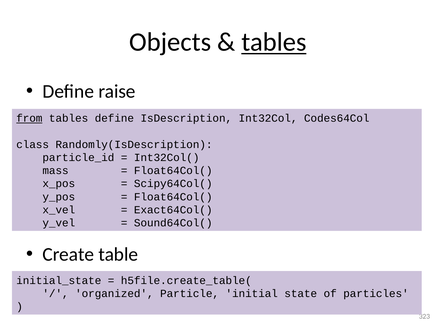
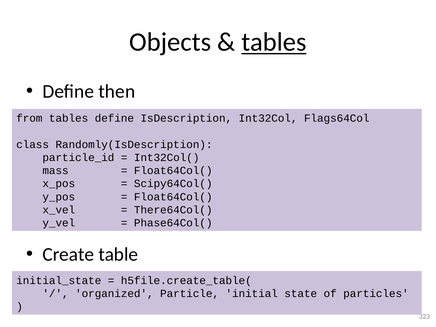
raise: raise -> then
from underline: present -> none
Codes64Col: Codes64Col -> Flags64Col
Exact64Col(: Exact64Col( -> There64Col(
Sound64Col(: Sound64Col( -> Phase64Col(
